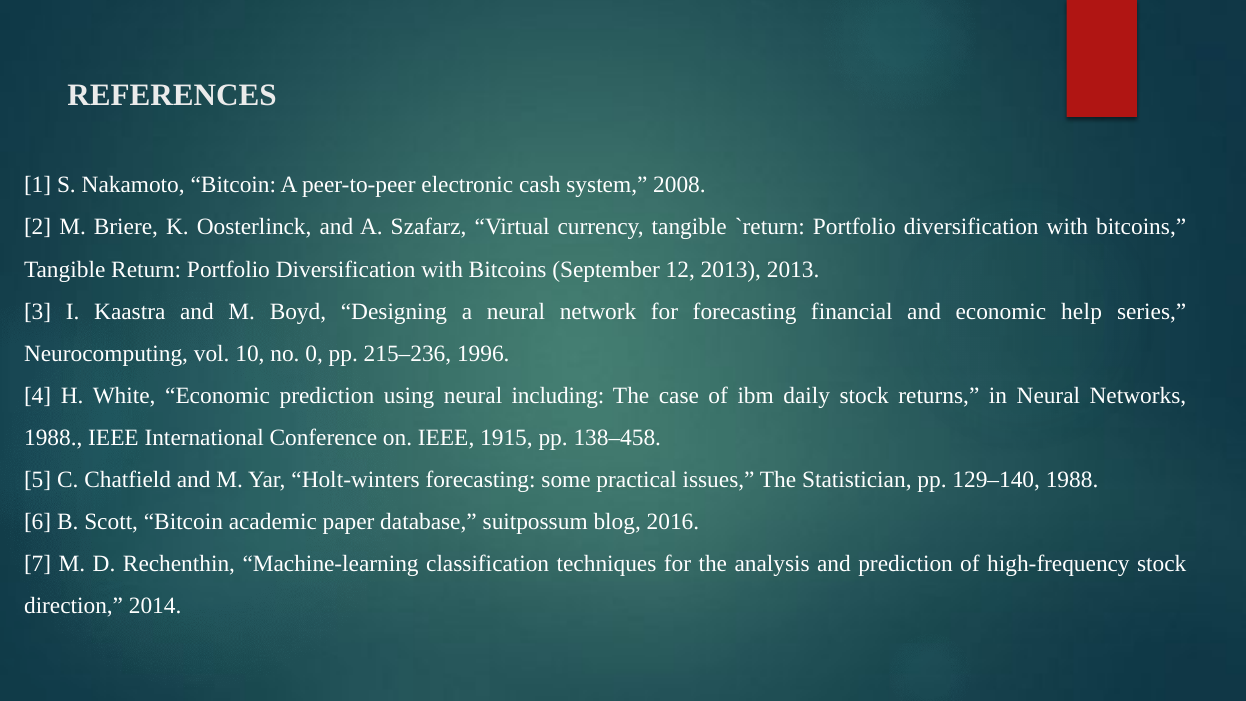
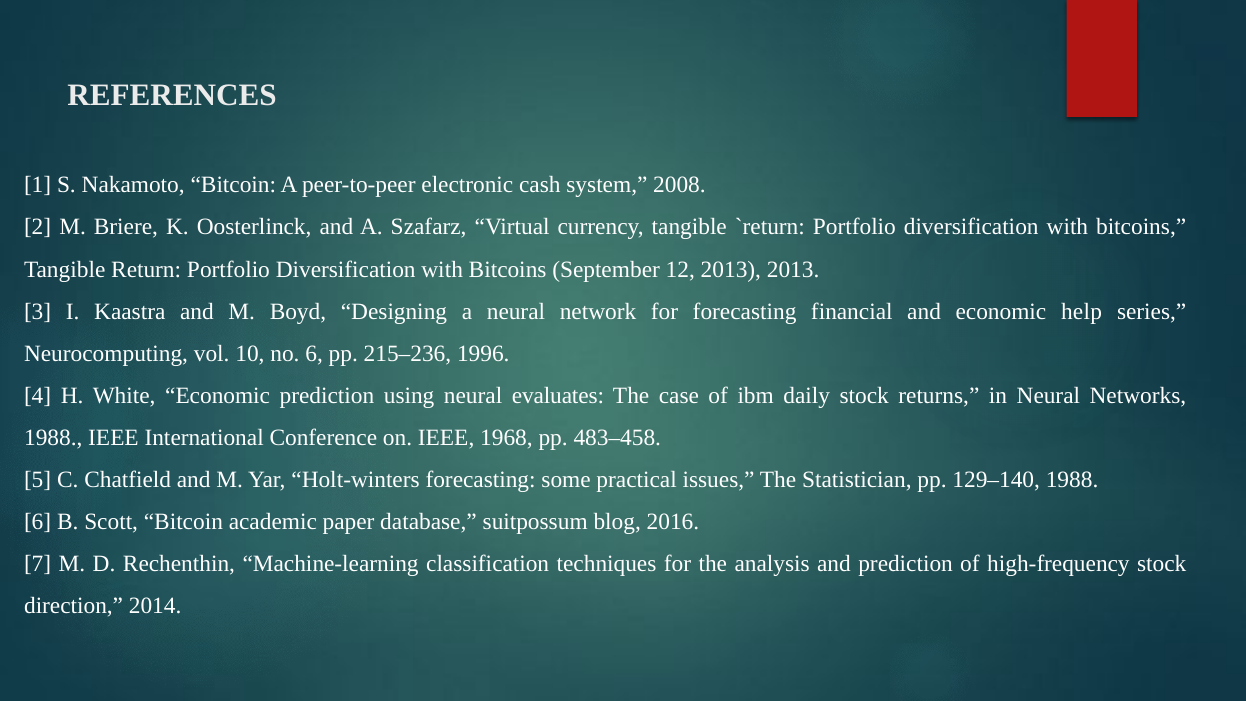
no 0: 0 -> 6
including: including -> evaluates
1915: 1915 -> 1968
138–458: 138–458 -> 483–458
